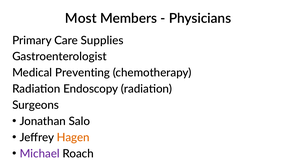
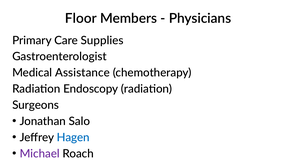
Most: Most -> Floor
Preventing: Preventing -> Assistance
Hagen colour: orange -> blue
